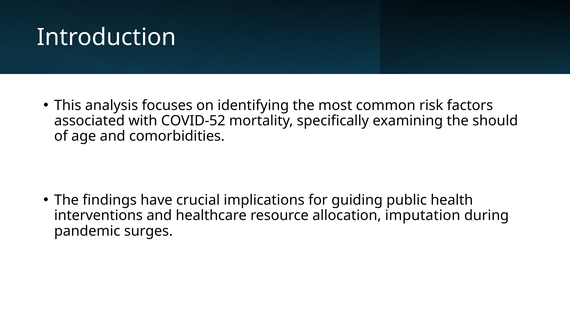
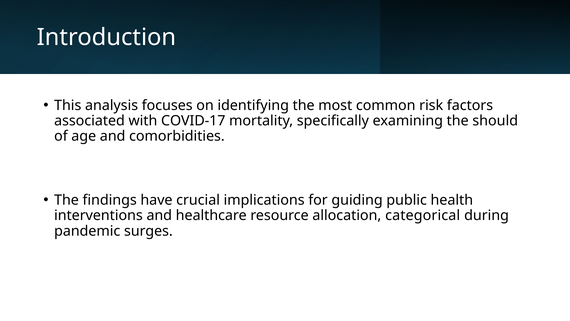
COVID-52: COVID-52 -> COVID-17
imputation: imputation -> categorical
